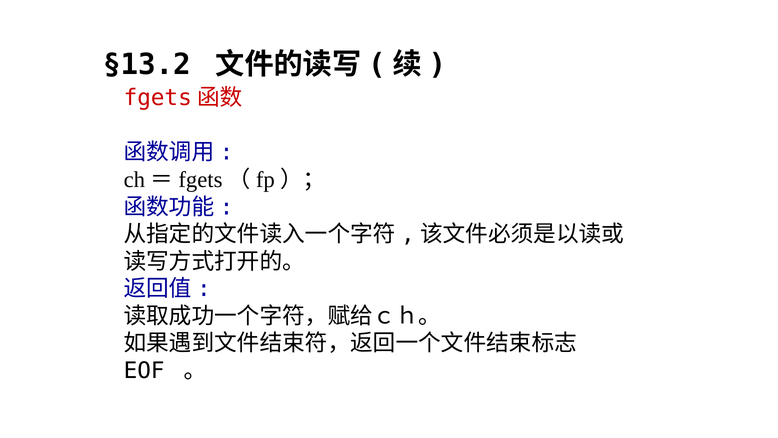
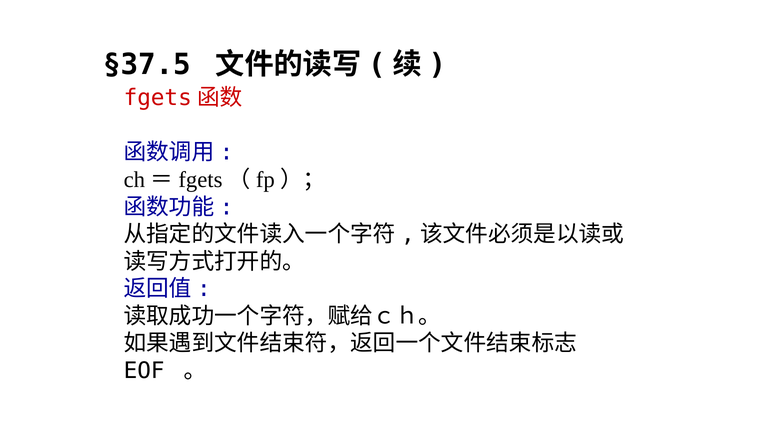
§13.2: §13.2 -> §37.5
